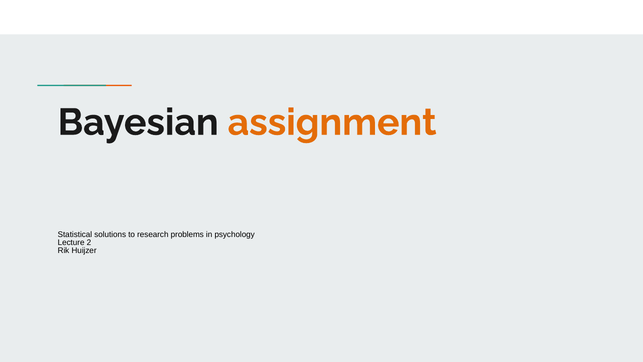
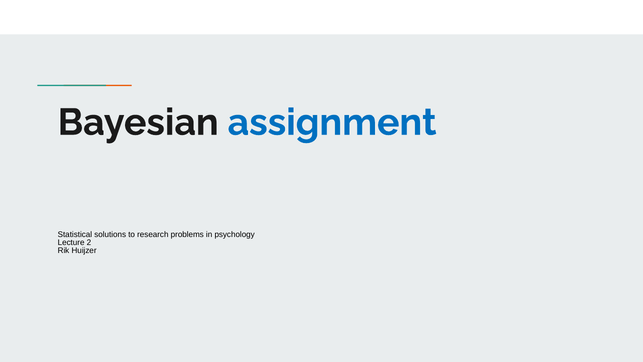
assignment colour: orange -> blue
